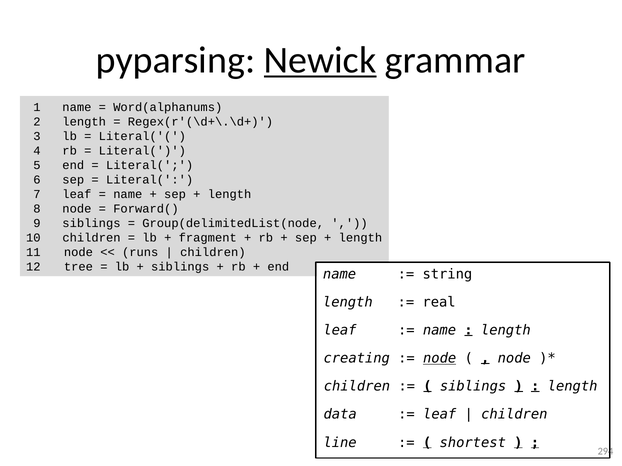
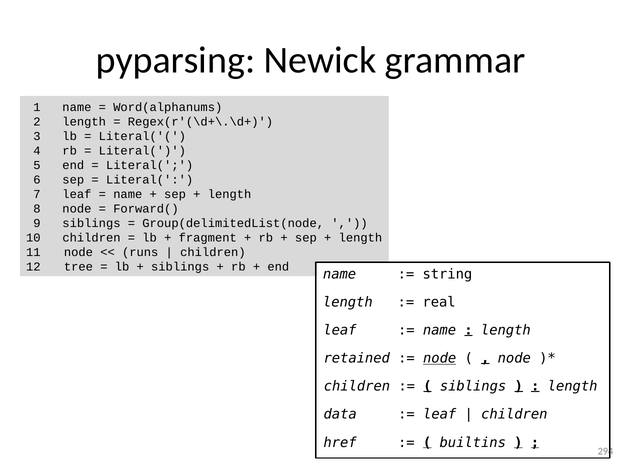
Newick underline: present -> none
creating: creating -> retained
line: line -> href
shortest: shortest -> builtins
